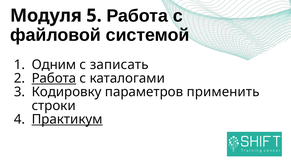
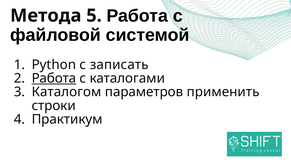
Модуля: Модуля -> Метода
Одним: Одним -> Python
Кодировку: Кодировку -> Каталогом
Практикум underline: present -> none
